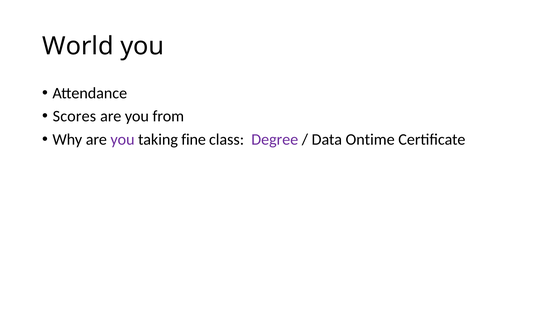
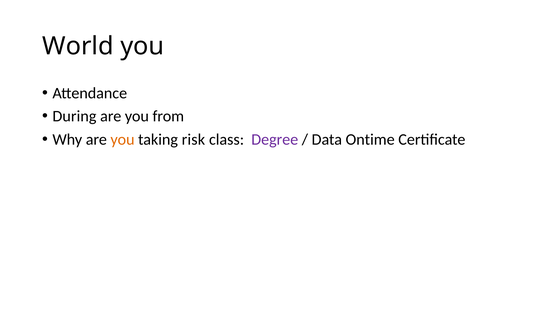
Scores: Scores -> During
you at (122, 140) colour: purple -> orange
fine: fine -> risk
